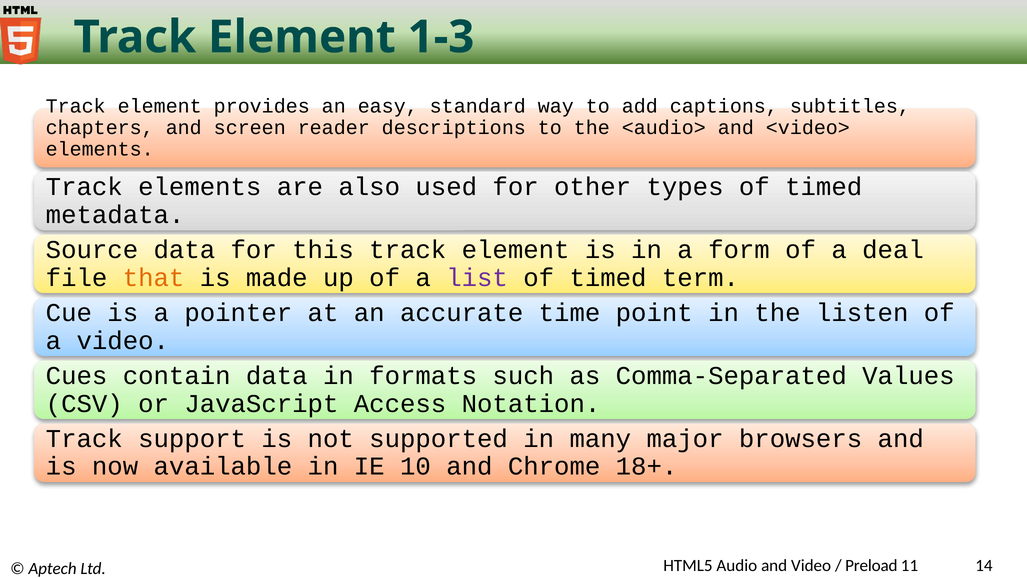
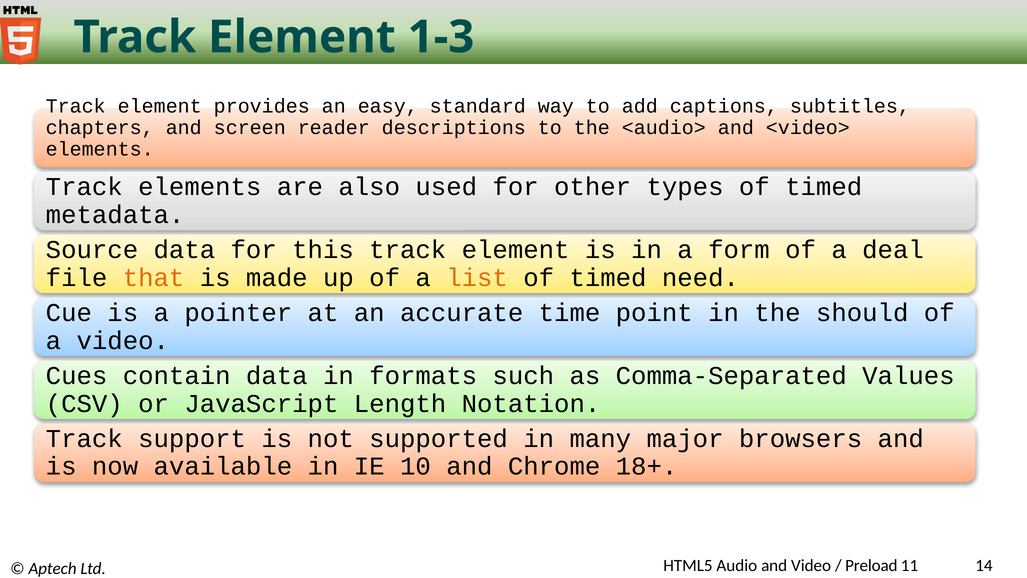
list colour: purple -> orange
term: term -> need
listen: listen -> should
Access: Access -> Length
